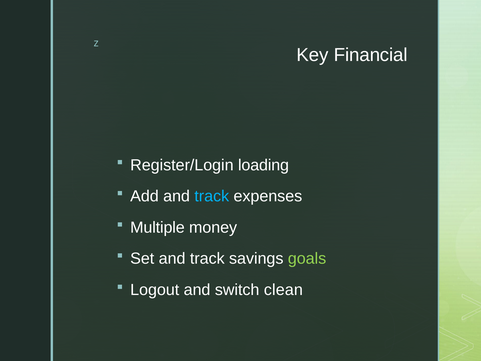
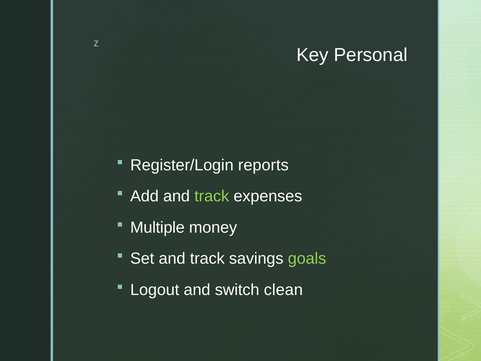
Financial: Financial -> Personal
loading: loading -> reports
track at (212, 196) colour: light blue -> light green
